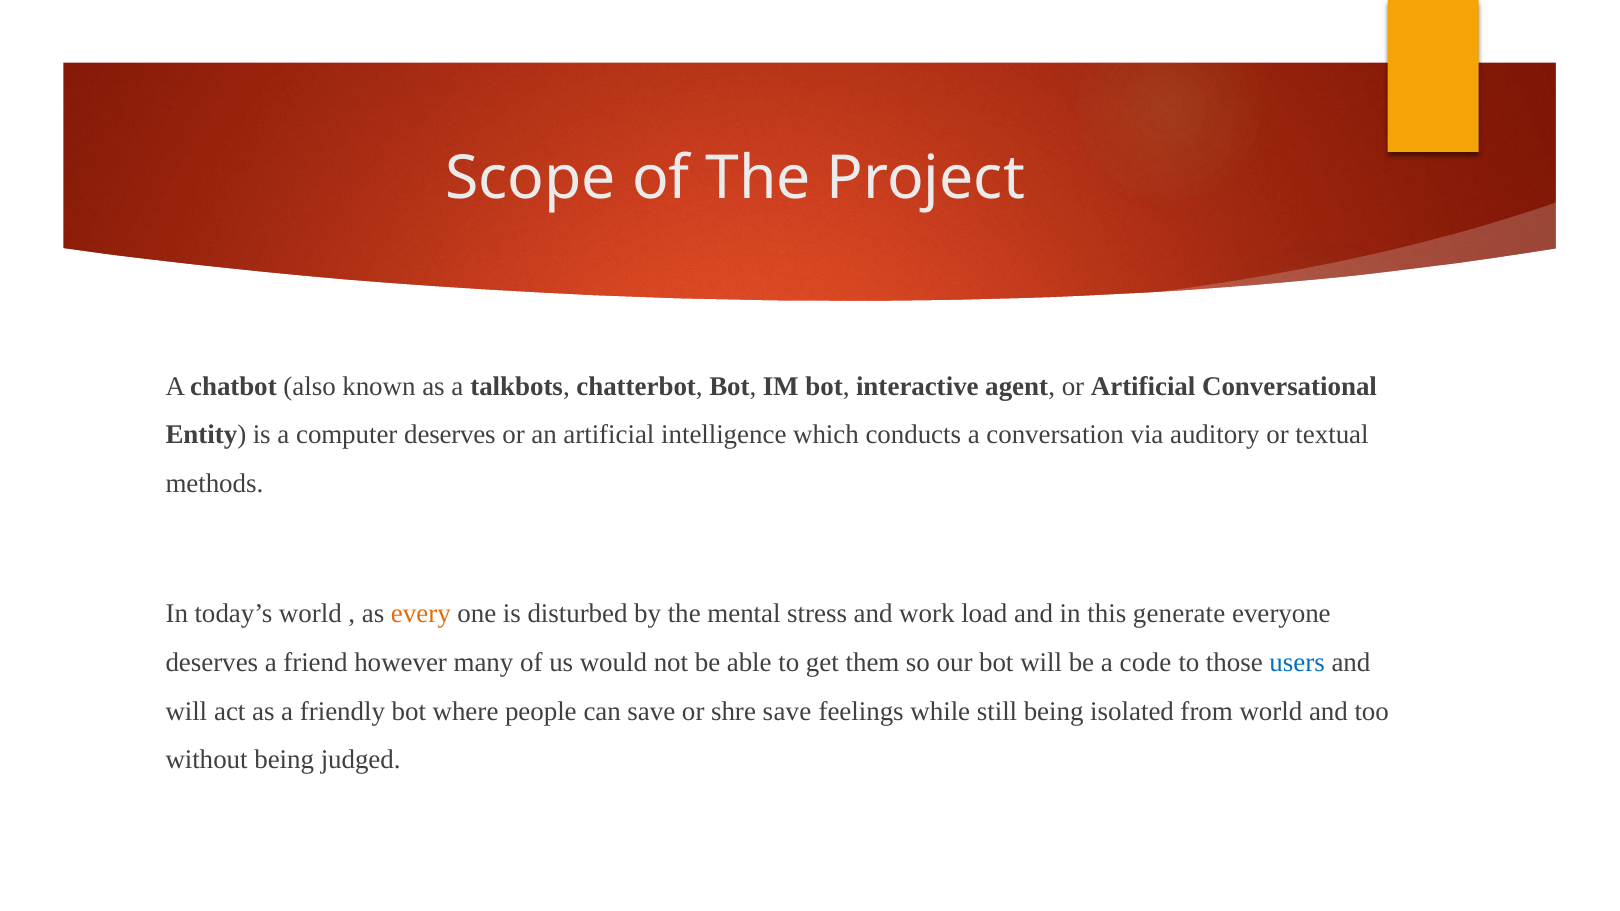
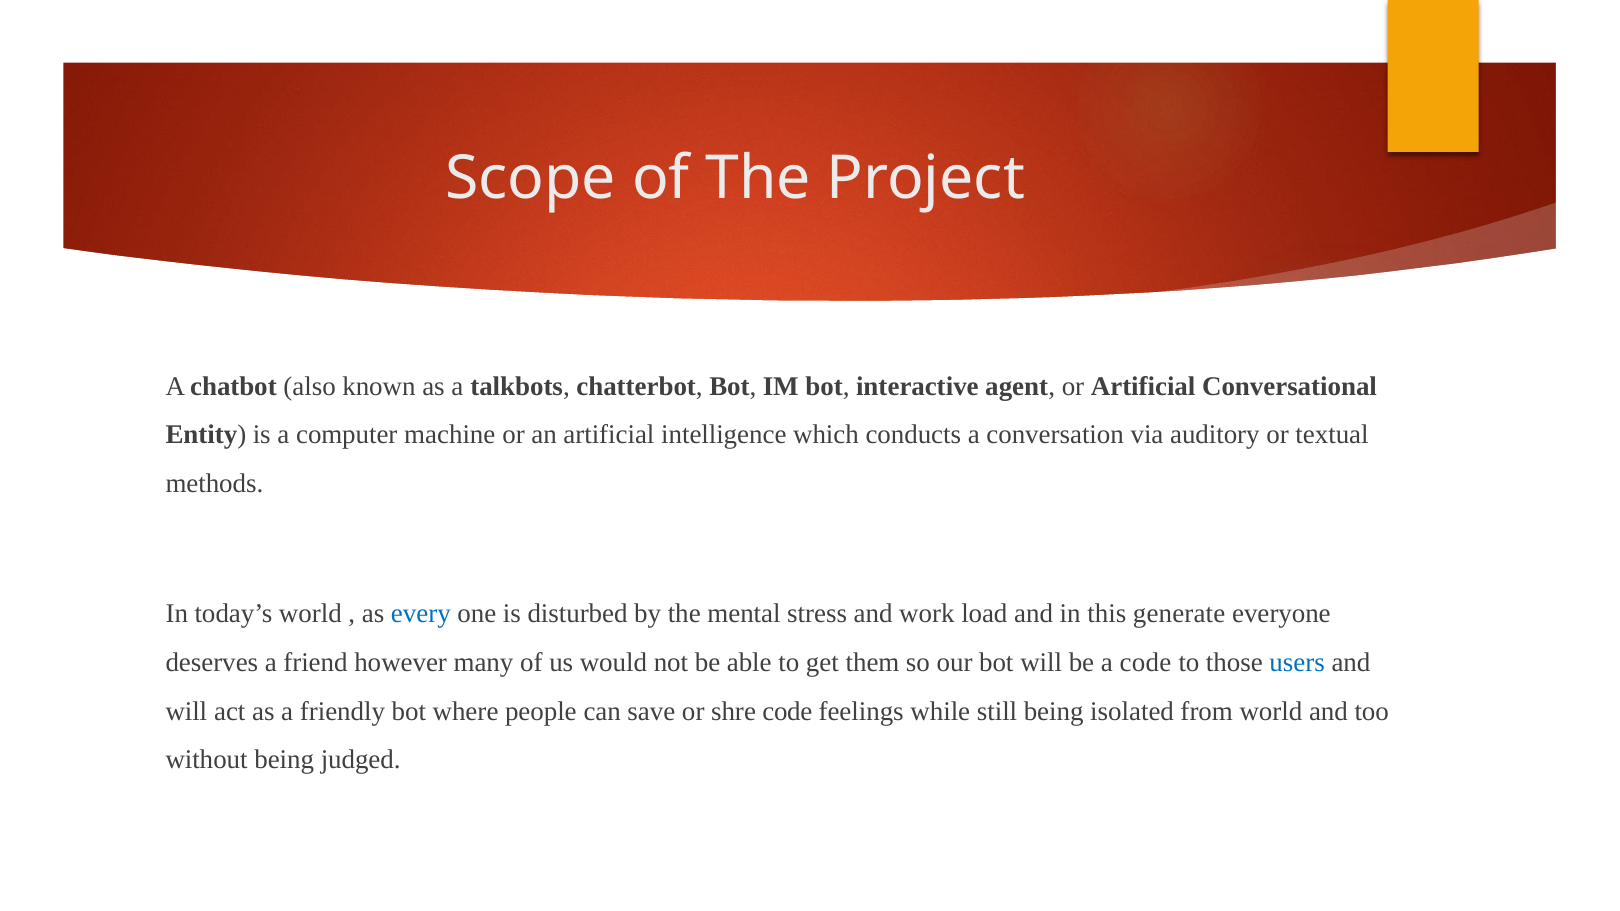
computer deserves: deserves -> machine
every colour: orange -> blue
shre save: save -> code
